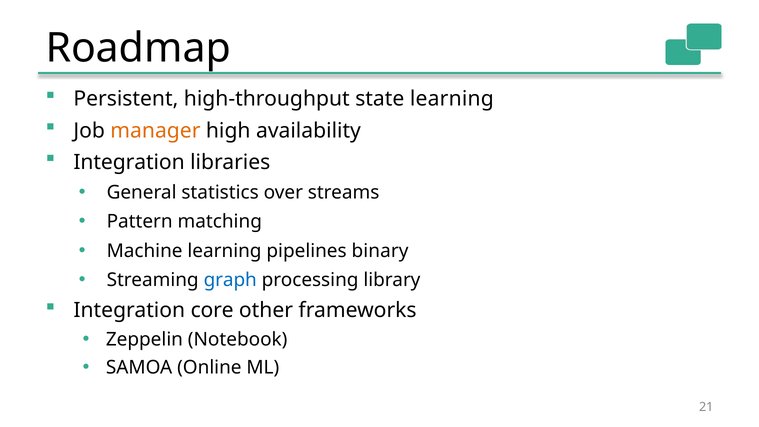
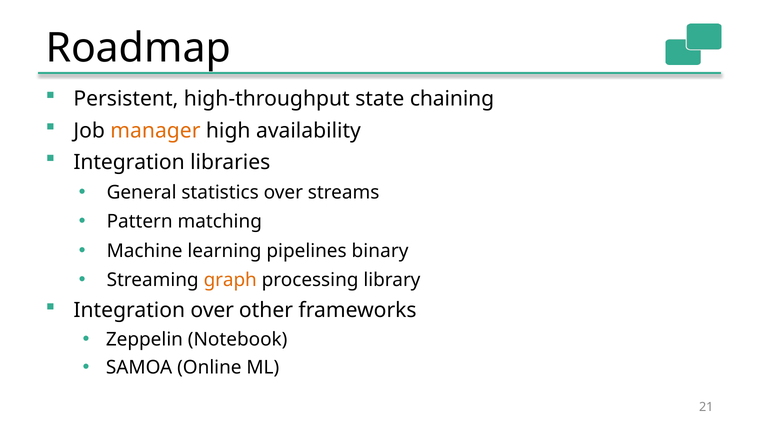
state learning: learning -> chaining
graph colour: blue -> orange
Integration core: core -> over
